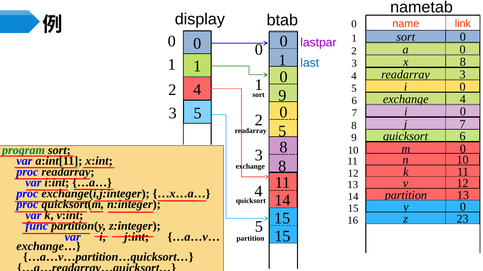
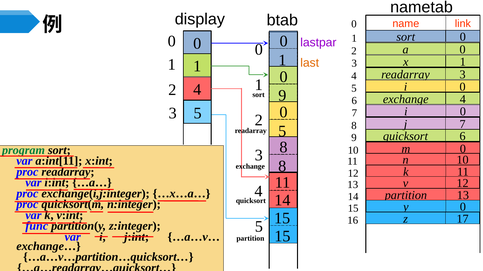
last colour: blue -> orange
8 at (463, 62): 8 -> 1
23: 23 -> 17
